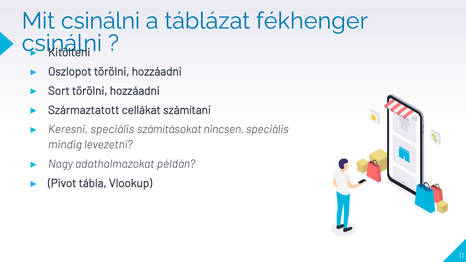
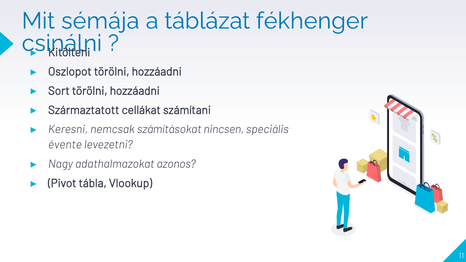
Mit csinálni: csinálni -> sémája
Keresni speciális: speciális -> nemcsak
mindig: mindig -> évente
példán: példán -> azonos
